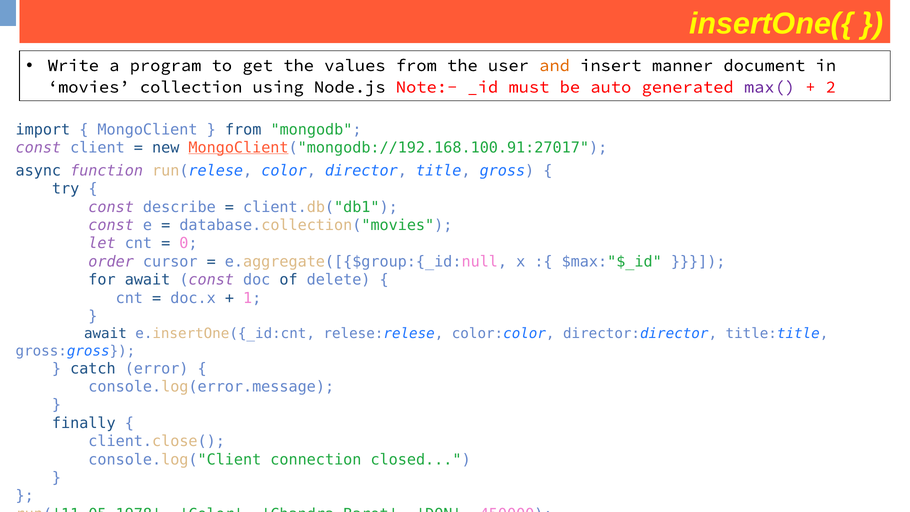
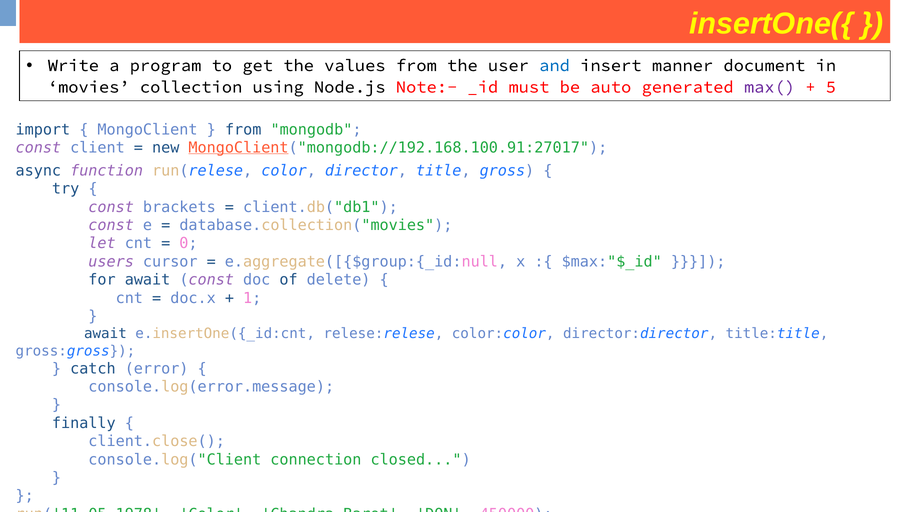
and colour: orange -> blue
2: 2 -> 5
describe: describe -> brackets
order: order -> users
